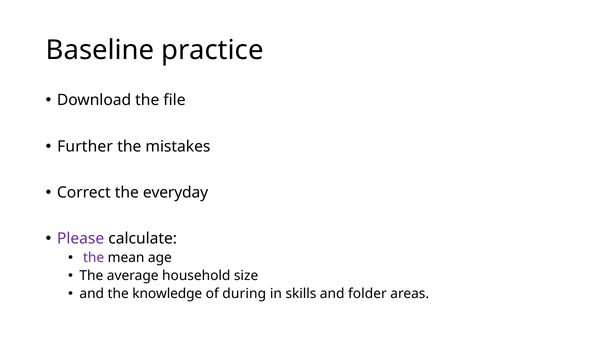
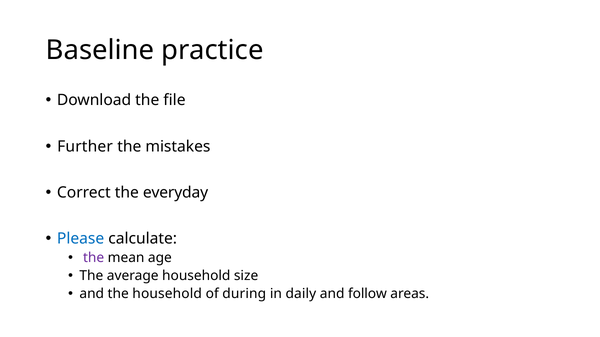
Please colour: purple -> blue
the knowledge: knowledge -> household
skills: skills -> daily
folder: folder -> follow
